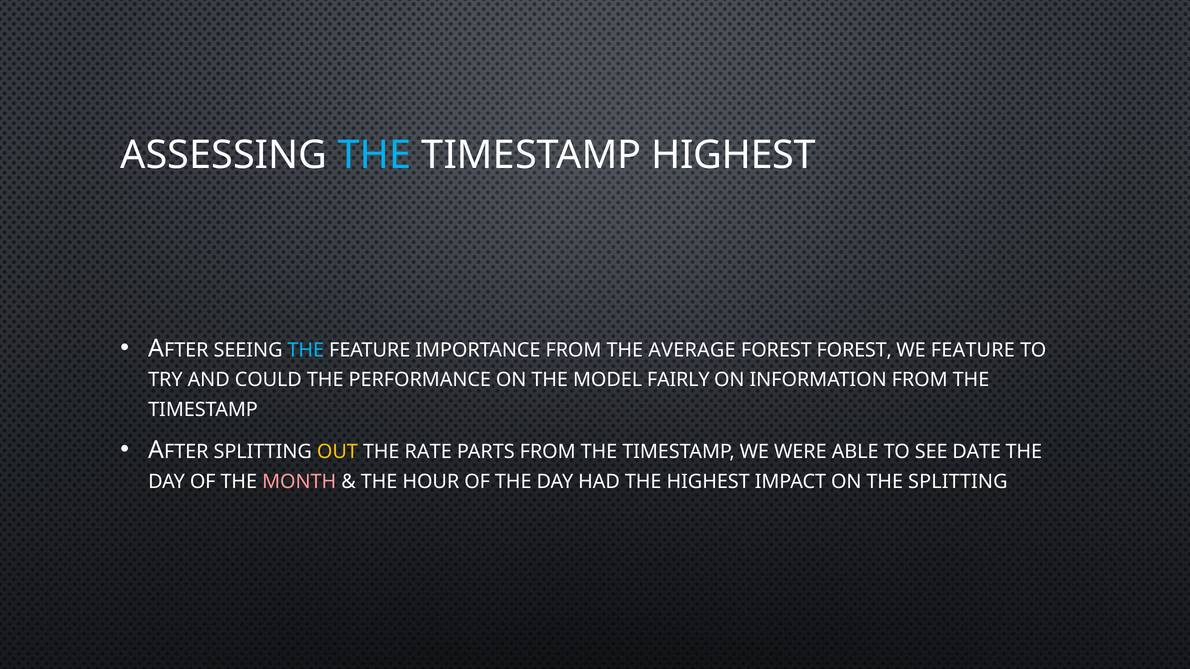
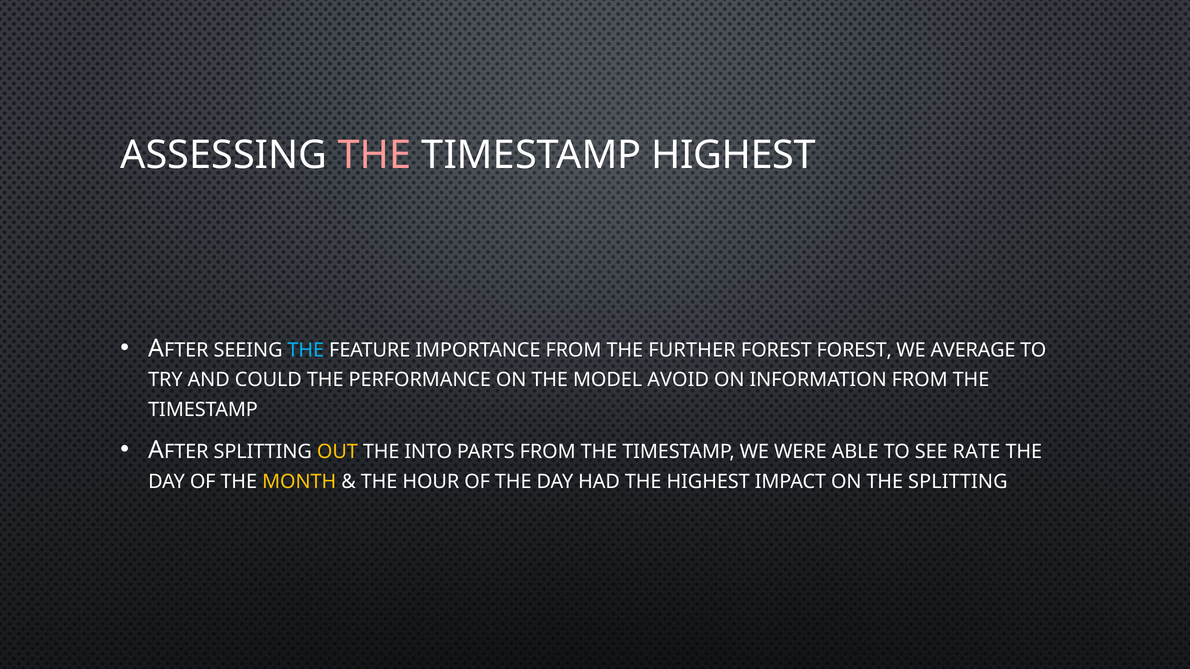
THE at (374, 155) colour: light blue -> pink
AVERAGE: AVERAGE -> FURTHER
WE FEATURE: FEATURE -> AVERAGE
FAIRLY: FAIRLY -> AVOID
RATE: RATE -> INTO
DATE: DATE -> RATE
MONTH colour: pink -> yellow
